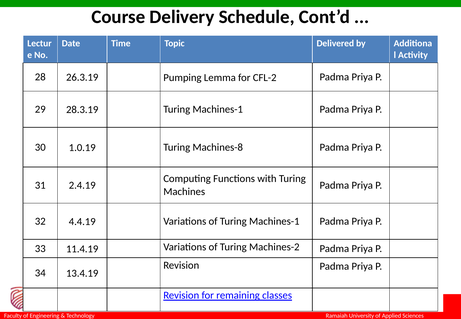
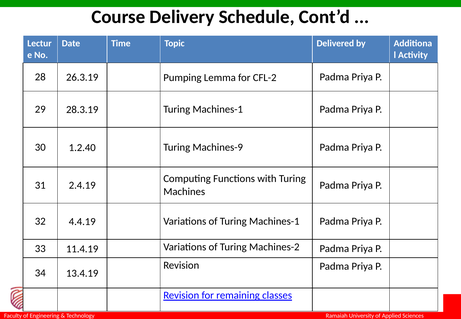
1.0.19: 1.0.19 -> 1.2.40
Machines-8: Machines-8 -> Machines-9
